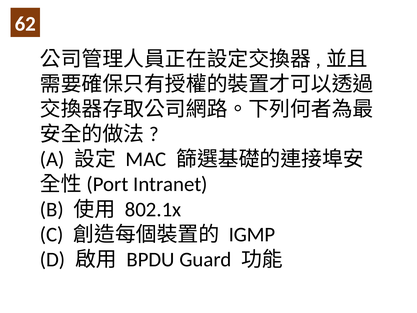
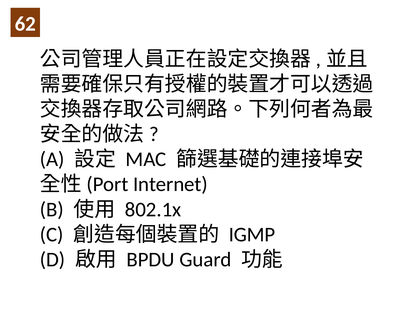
Intranet: Intranet -> Internet
